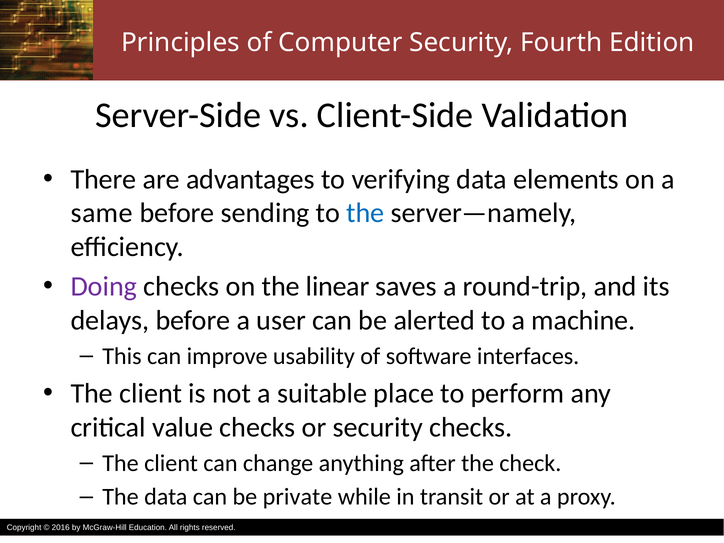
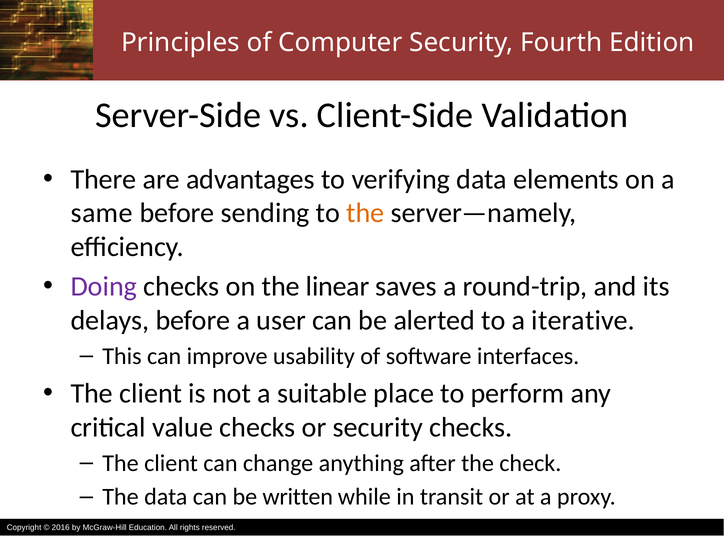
the at (365, 213) colour: blue -> orange
machine: machine -> iterative
private: private -> written
